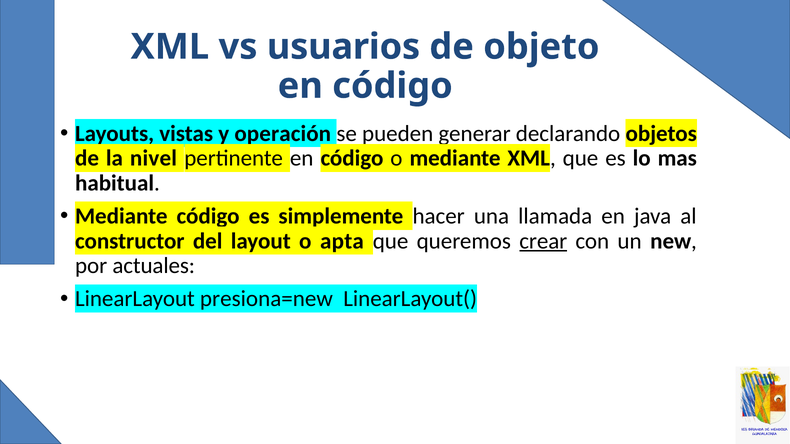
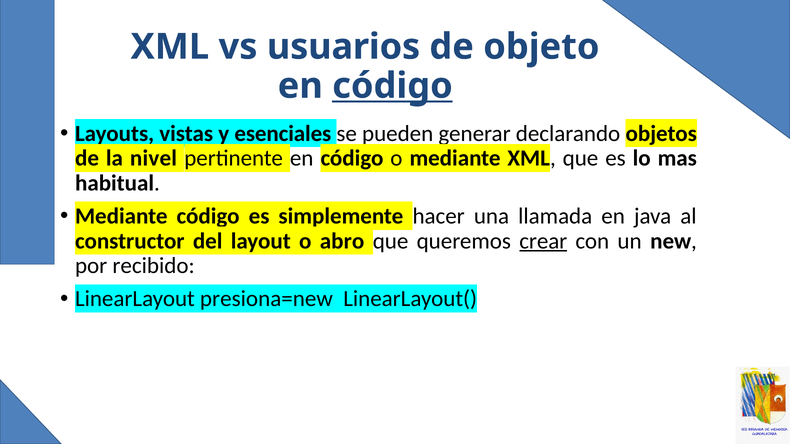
código at (392, 86) underline: none -> present
operación: operación -> esenciales
apta: apta -> abro
actuales: actuales -> recibido
